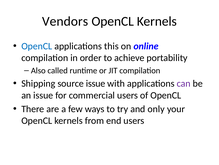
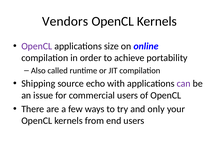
OpenCL at (37, 46) colour: blue -> purple
this: this -> size
source issue: issue -> echo
